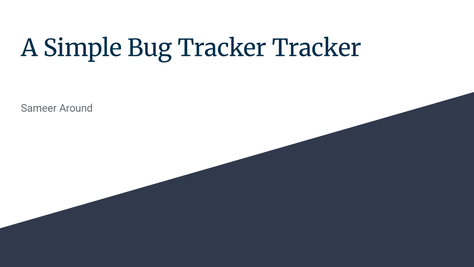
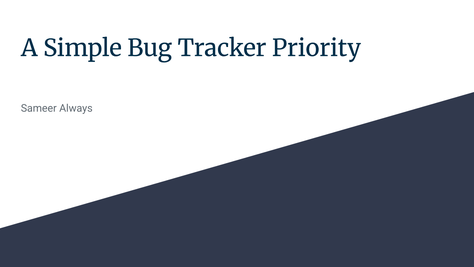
Tracker Tracker: Tracker -> Priority
Around: Around -> Always
